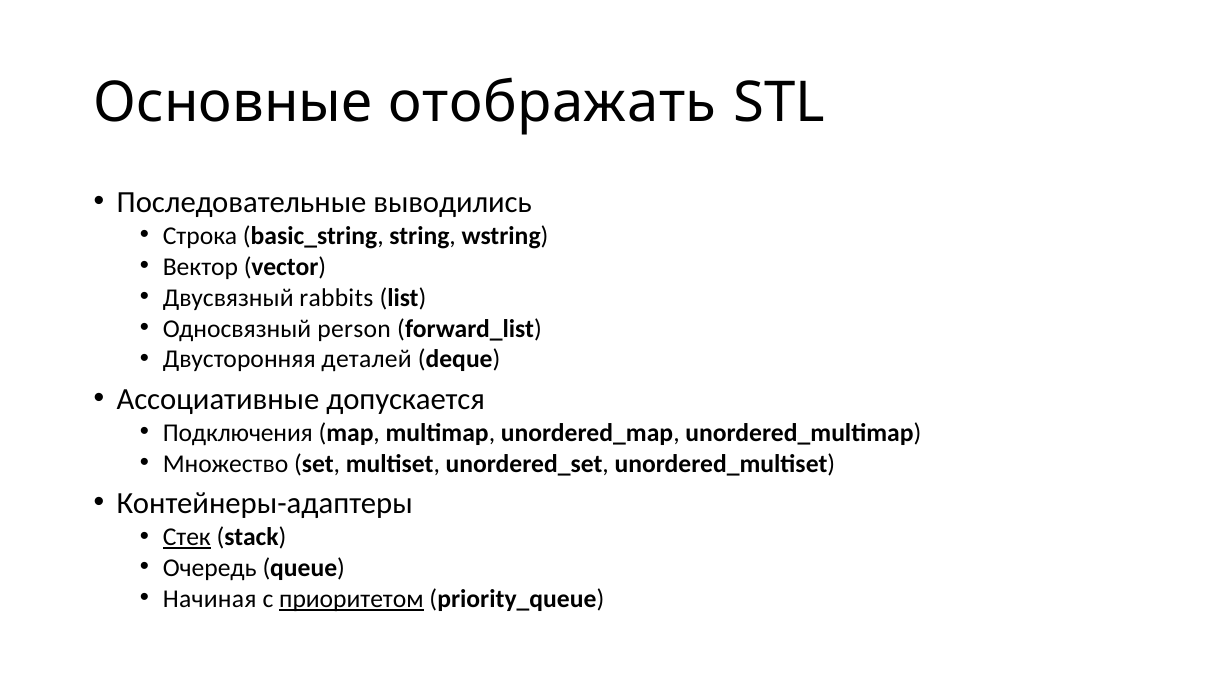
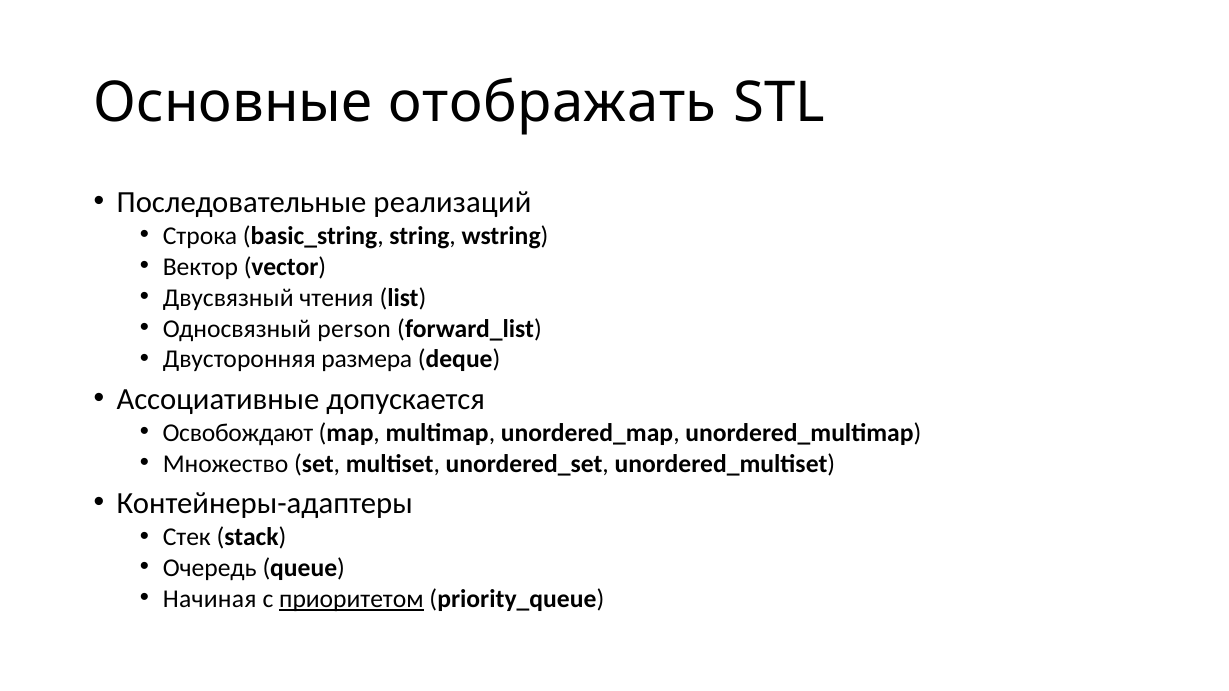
выводились: выводились -> реализаций
rabbits: rabbits -> чтения
деталей: деталей -> размера
Подключения: Подключения -> Освобождают
Стек underline: present -> none
